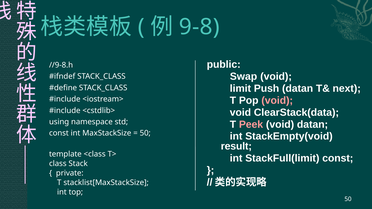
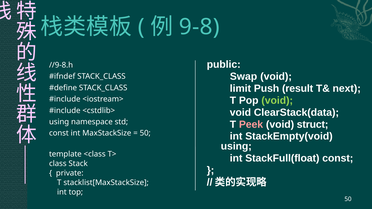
Push datan: datan -> result
void at (277, 101) colour: pink -> light green
void datan: datan -> struct
result at (236, 146): result -> using
StackFull(limit: StackFull(limit -> StackFull(float
